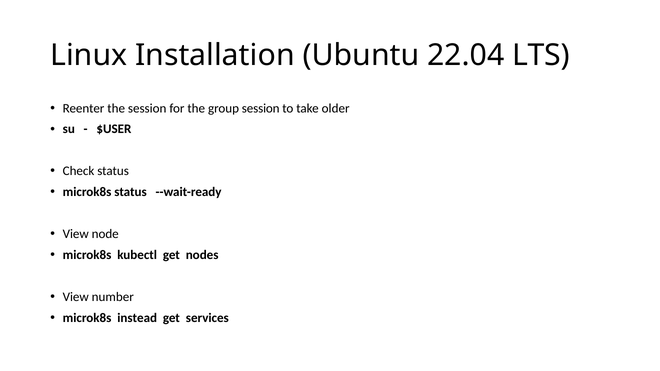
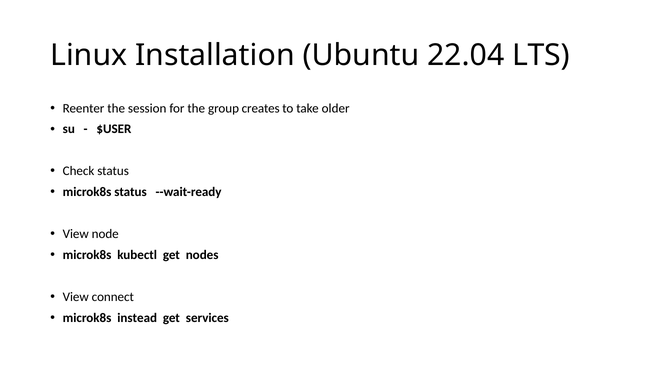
group session: session -> creates
number: number -> connect
